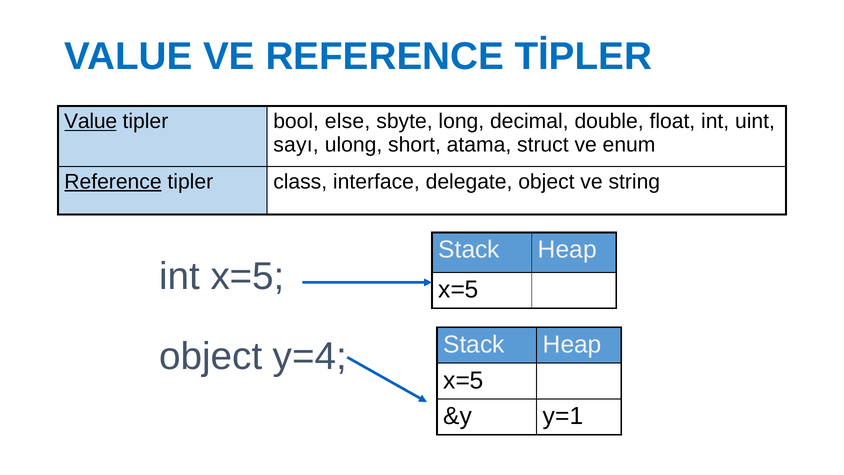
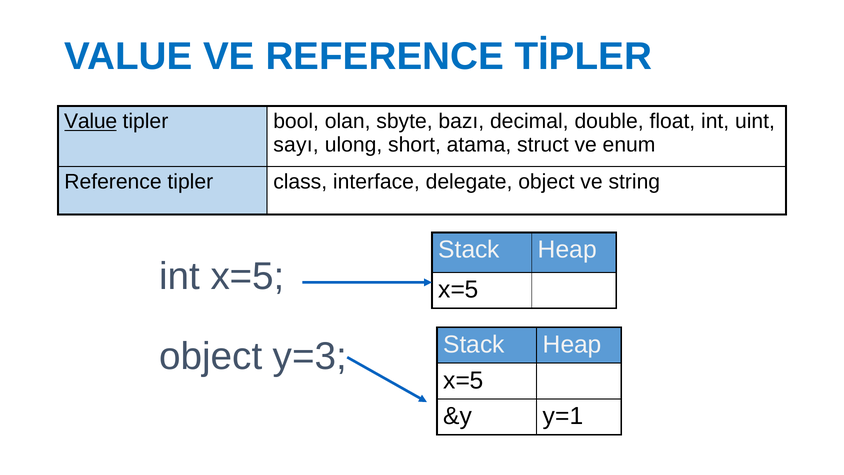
else: else -> olan
long: long -> bazı
Reference at (113, 182) underline: present -> none
y=4: y=4 -> y=3
